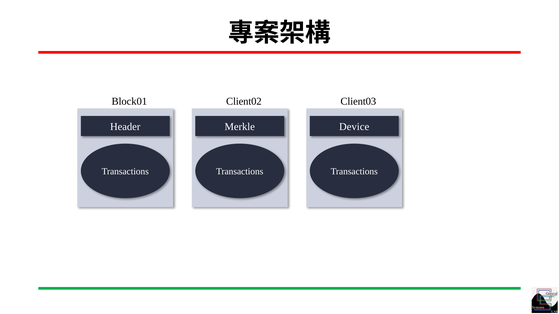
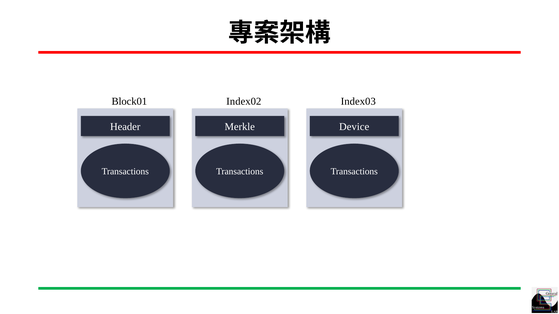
Client02: Client02 -> Index02
Client03: Client03 -> Index03
